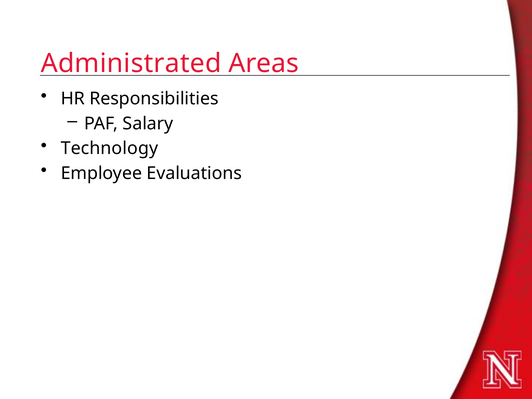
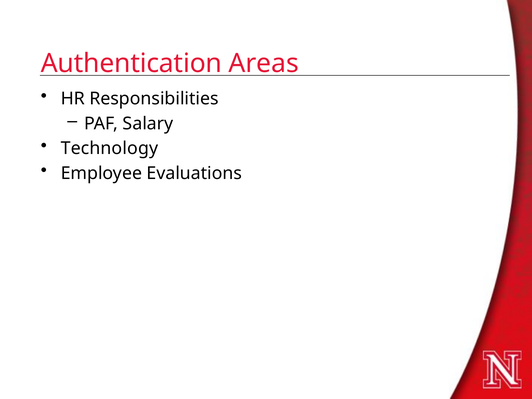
Administrated: Administrated -> Authentication
